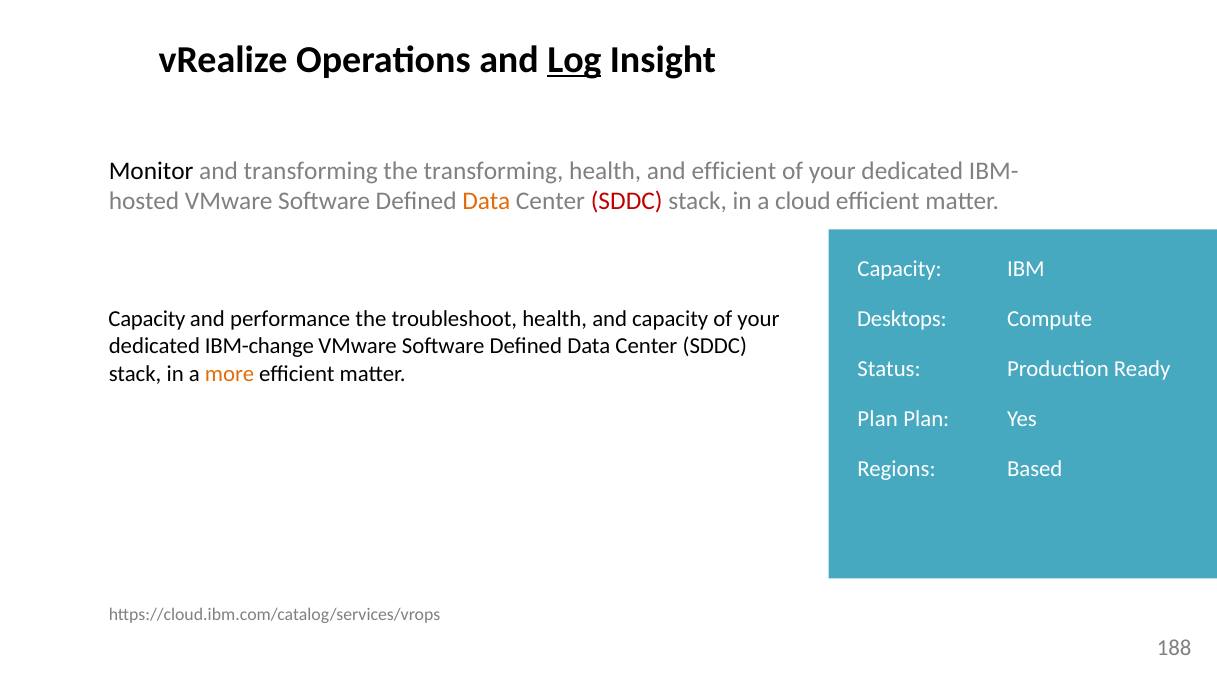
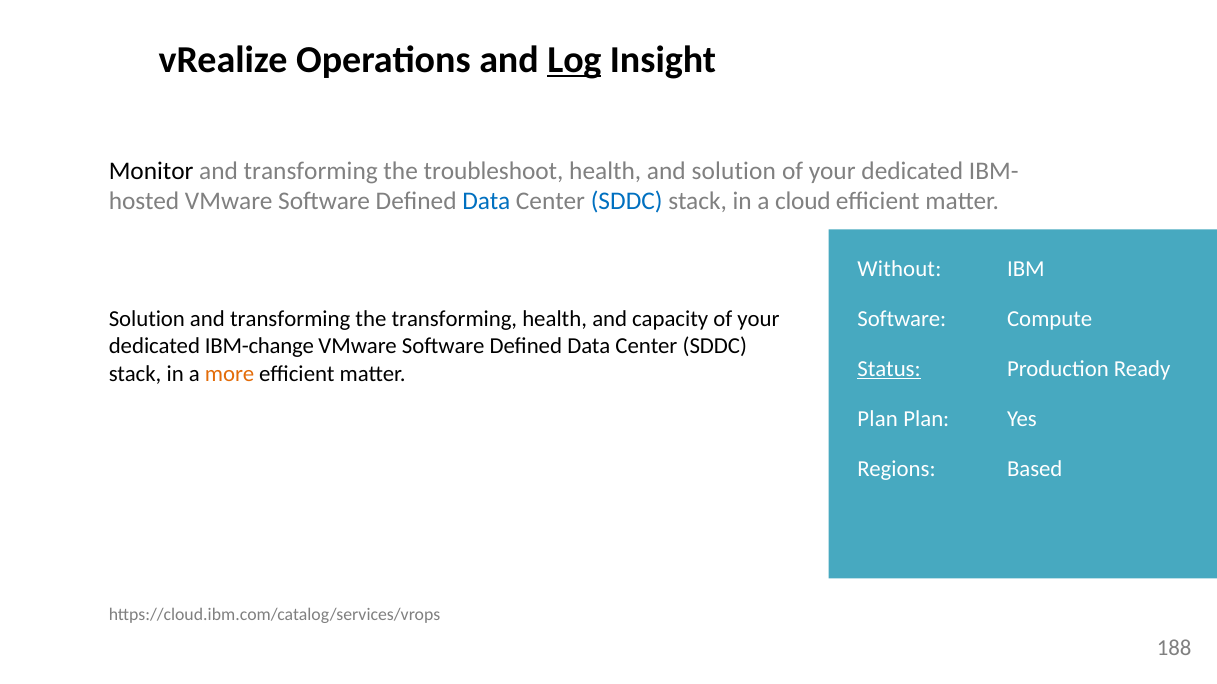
the transforming: transforming -> troubleshoot
and efficient: efficient -> solution
Data at (486, 202) colour: orange -> blue
SDDC at (627, 202) colour: red -> blue
Capacity at (900, 269): Capacity -> Without
Capacity at (147, 319): Capacity -> Solution
performance at (290, 319): performance -> transforming
the troubleshoot: troubleshoot -> transforming
Desktops at (902, 319): Desktops -> Software
Status underline: none -> present
